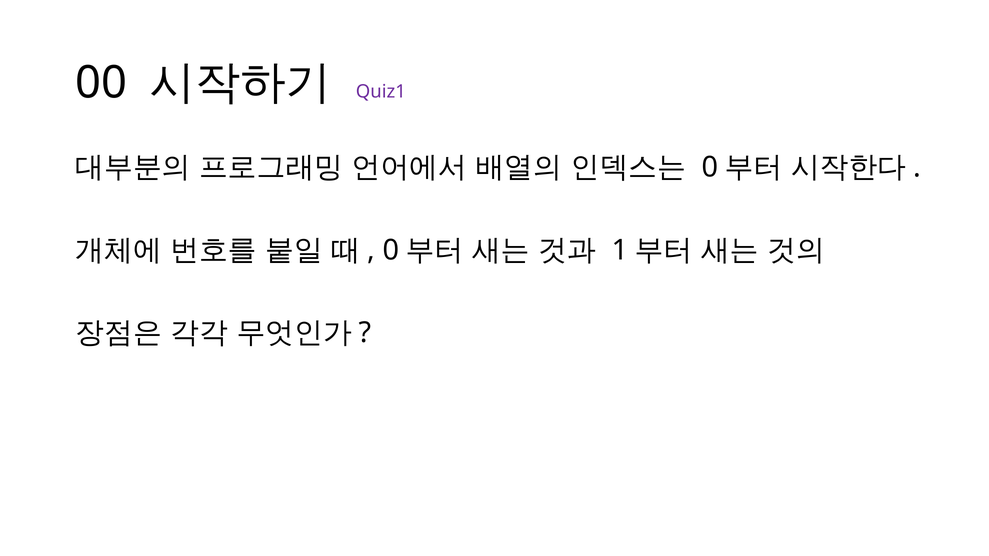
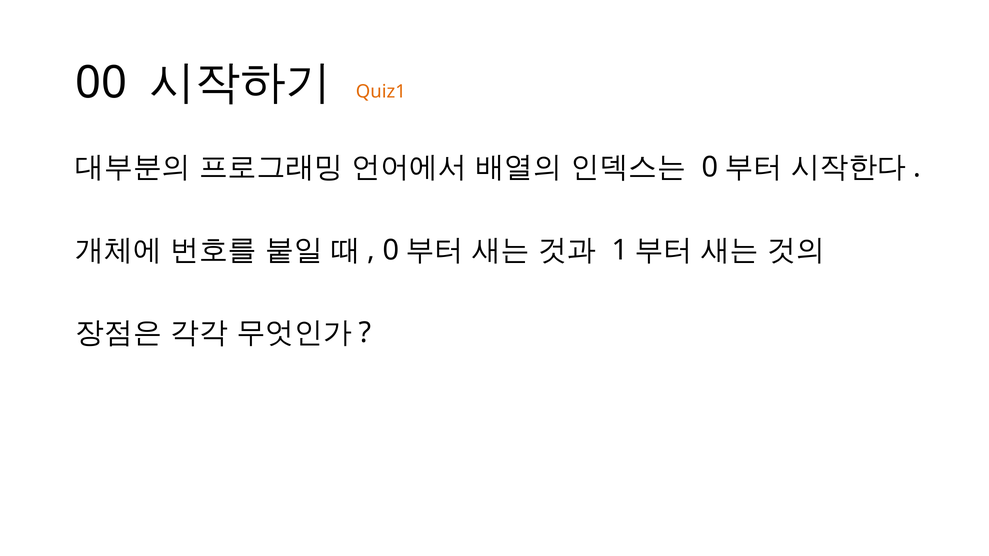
Quiz1 colour: purple -> orange
